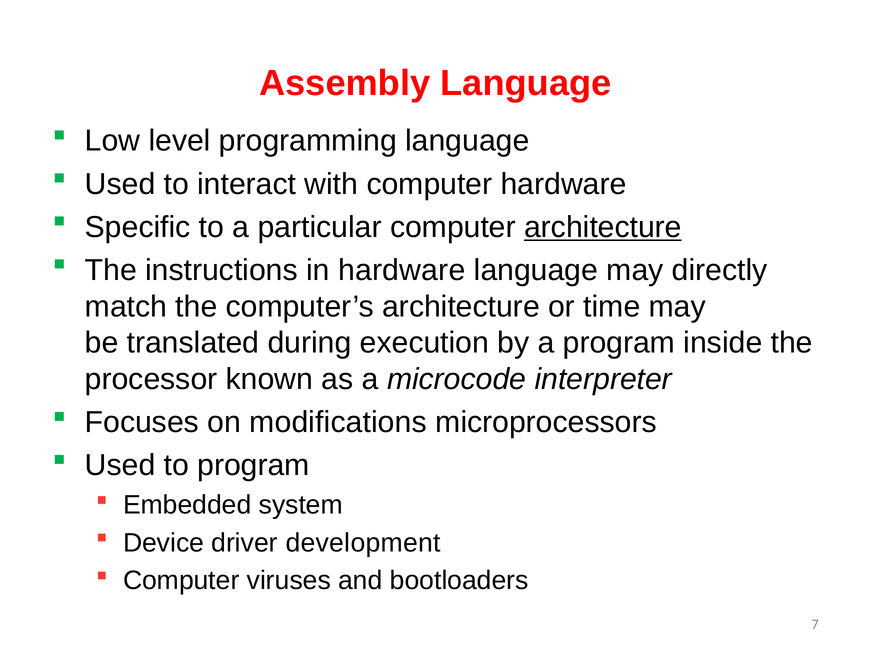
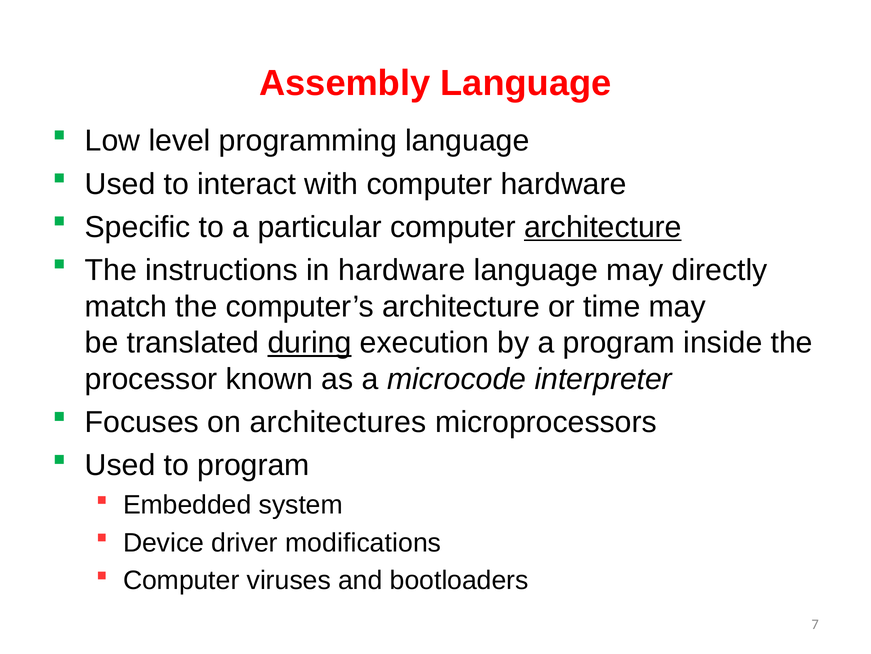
during underline: none -> present
modifications: modifications -> architectures
development: development -> modifications
